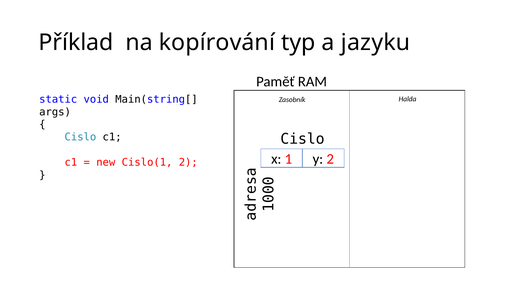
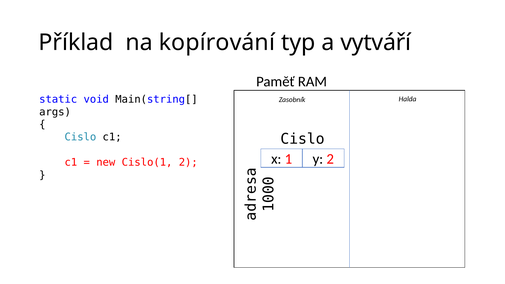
jazyku: jazyku -> vytváří
